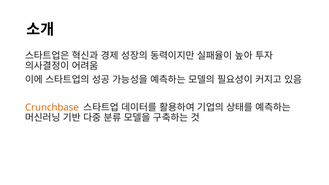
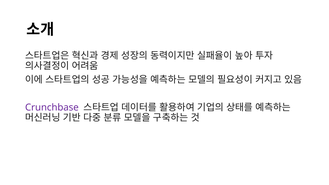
Crunchbase colour: orange -> purple
